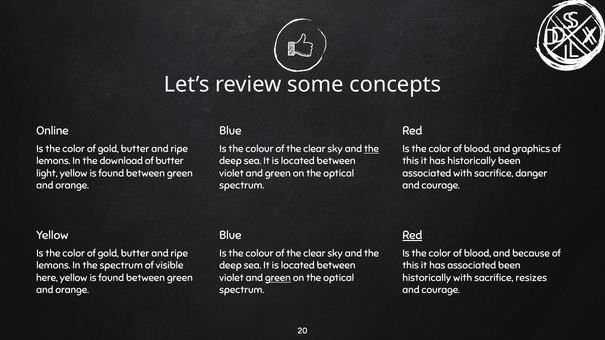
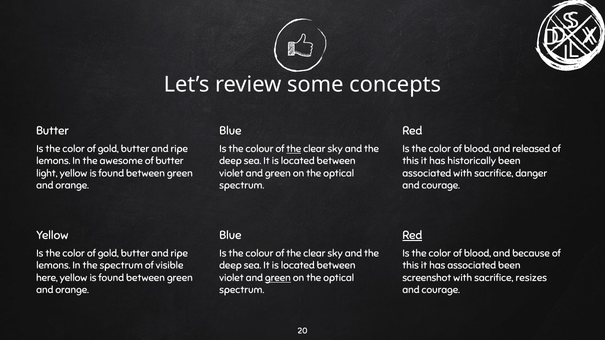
Online at (52, 131): Online -> Butter
the at (294, 149) underline: none -> present
the at (372, 149) underline: present -> none
graphics: graphics -> released
download: download -> awesome
historically at (427, 278): historically -> screenshot
